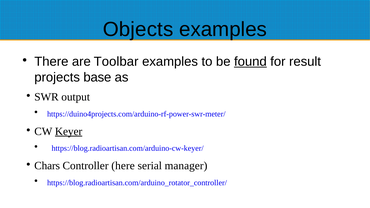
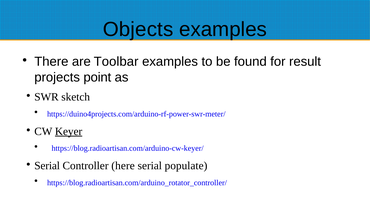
found underline: present -> none
base: base -> point
output: output -> sketch
Chars at (47, 166): Chars -> Serial
manager: manager -> populate
